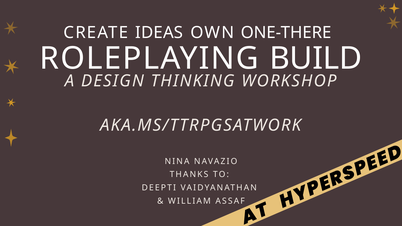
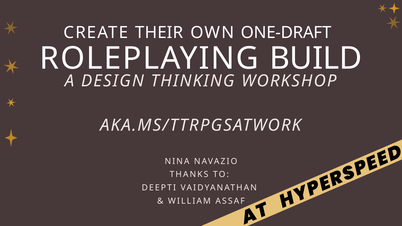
IDEAS: IDEAS -> THEIR
ONE-THERE: ONE-THERE -> ONE-DRAFT
